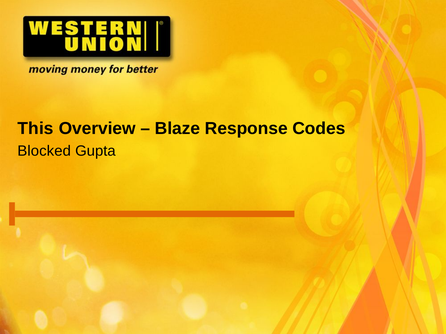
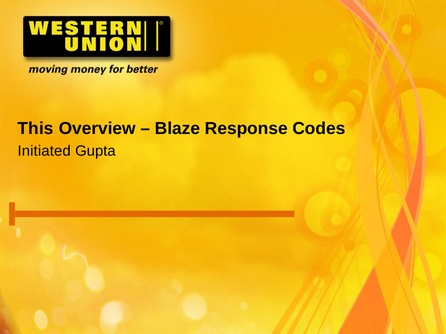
Blocked: Blocked -> Initiated
